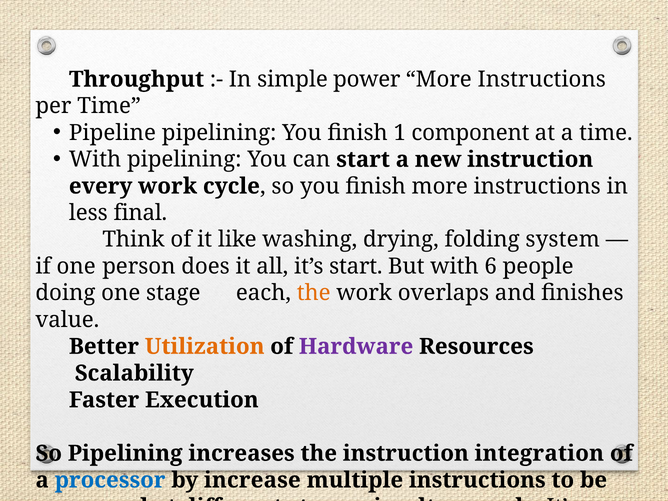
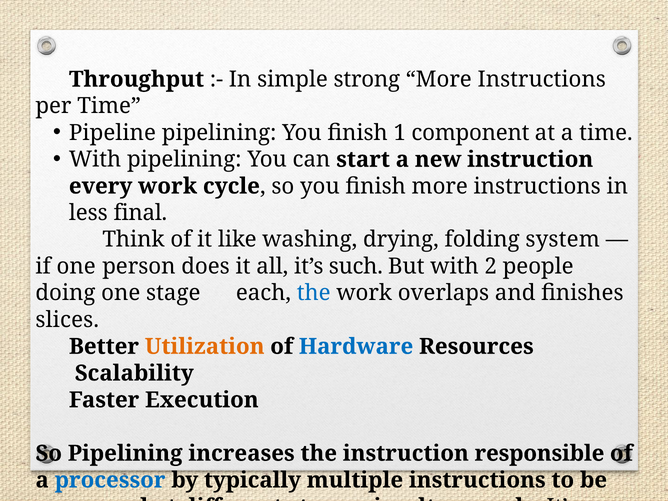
power: power -> strong
it’s start: start -> such
6: 6 -> 2
the at (314, 293) colour: orange -> blue
value: value -> slices
Hardware colour: purple -> blue
integration: integration -> responsible
increase: increase -> typically
